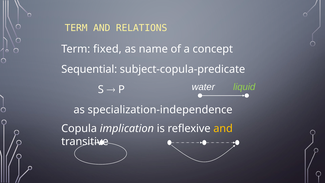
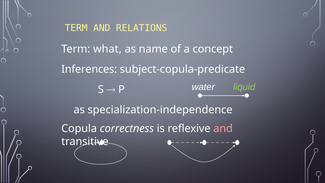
fixed: fixed -> what
Sequential: Sequential -> Inferences
implication: implication -> correctness
and at (223, 128) colour: yellow -> pink
